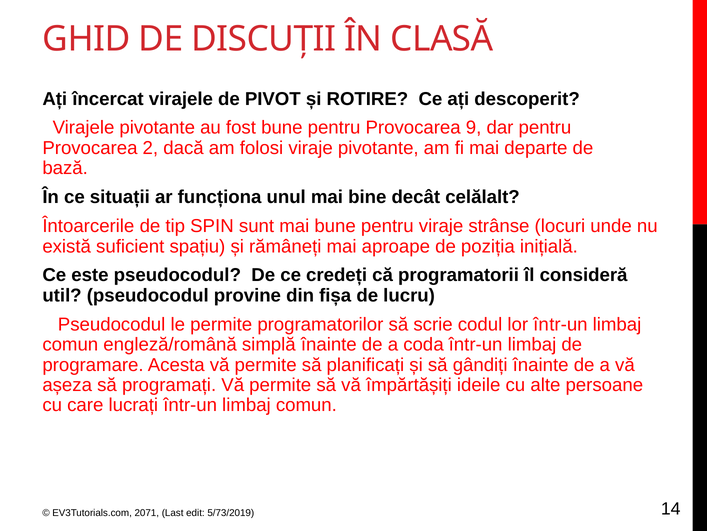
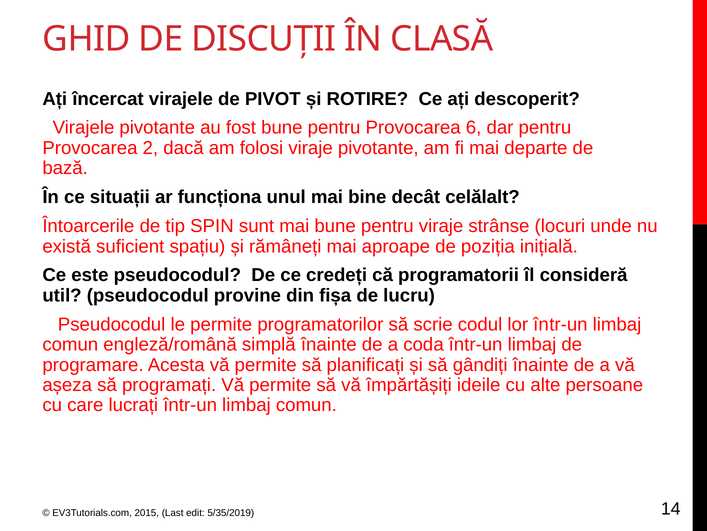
9: 9 -> 6
2071: 2071 -> 2015
5/73/2019: 5/73/2019 -> 5/35/2019
